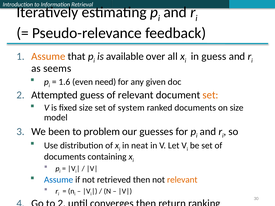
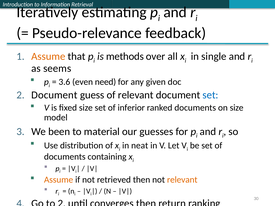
available: available -> methods
in guess: guess -> single
1.6: 1.6 -> 3.6
2 Attempted: Attempted -> Document
set at (211, 95) colour: orange -> blue
system: system -> inferior
problem: problem -> material
Assume at (59, 180) colour: blue -> orange
